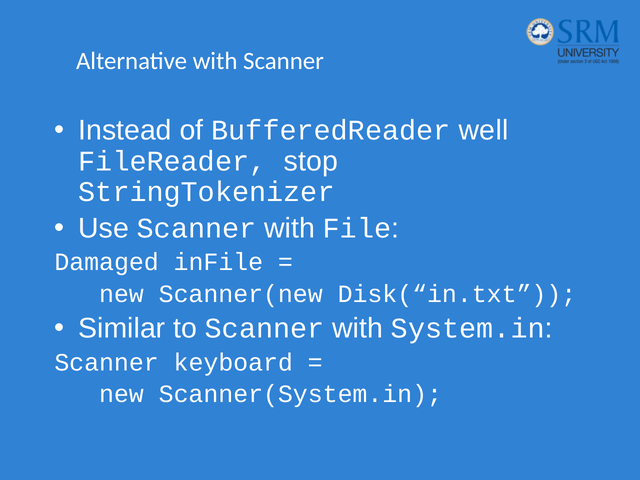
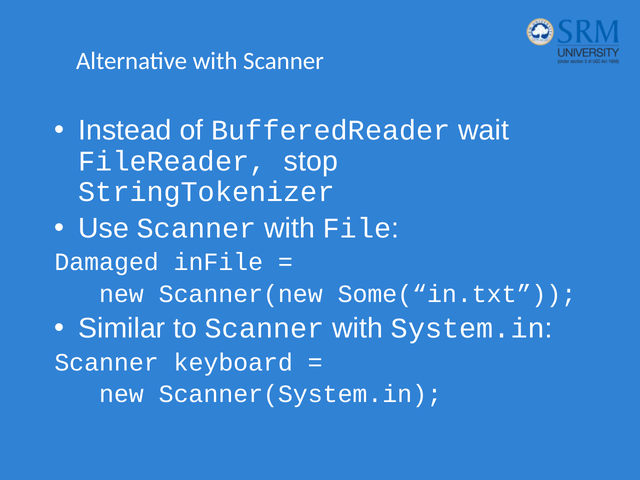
well: well -> wait
Disk(“in.txt: Disk(“in.txt -> Some(“in.txt
